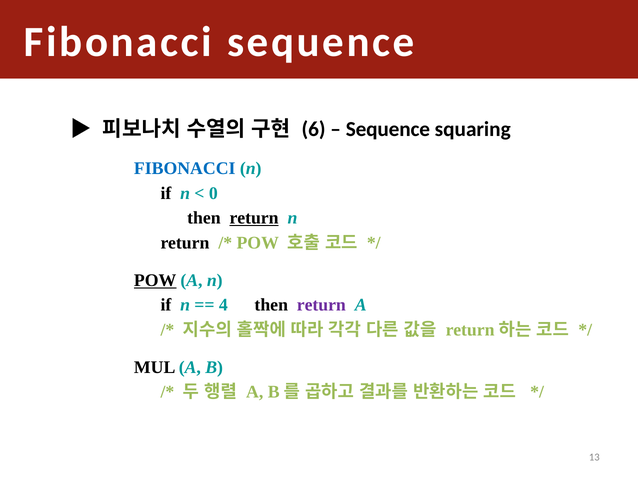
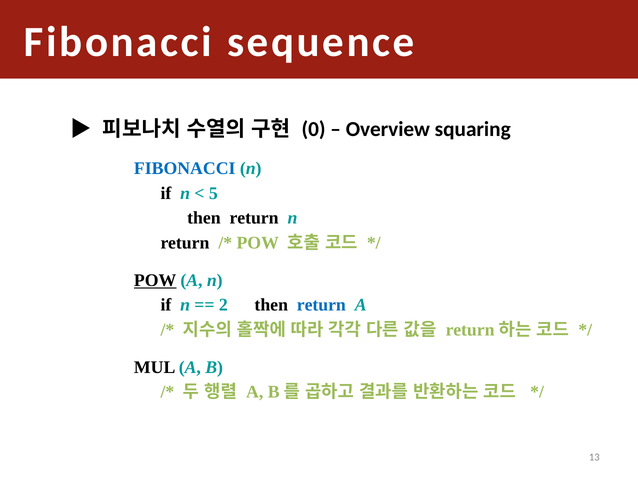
6: 6 -> 0
Sequence at (388, 129): Sequence -> Overview
0: 0 -> 5
return at (254, 218) underline: present -> none
4: 4 -> 2
return at (321, 305) colour: purple -> blue
